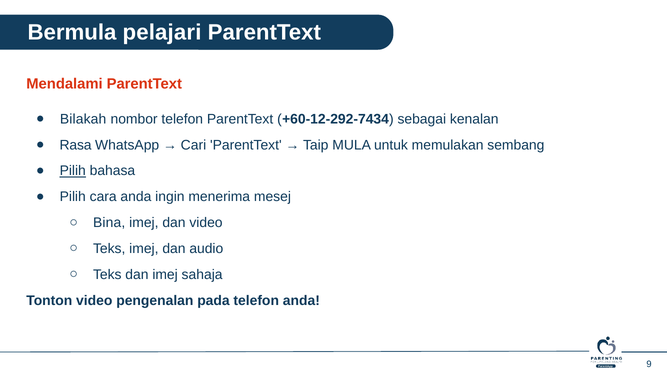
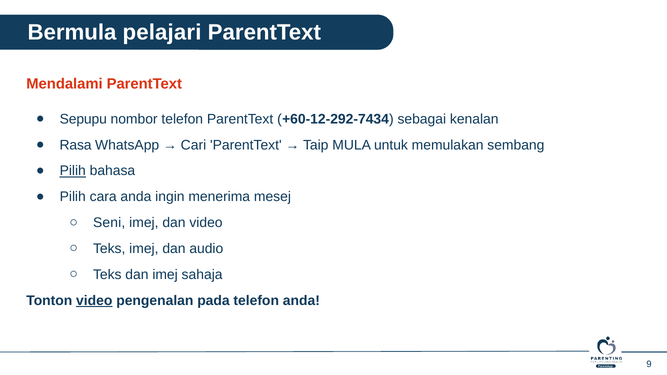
Bilakah: Bilakah -> Sepupu
Bina: Bina -> Seni
video at (94, 301) underline: none -> present
